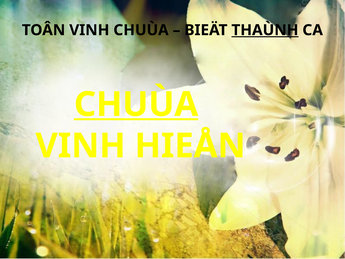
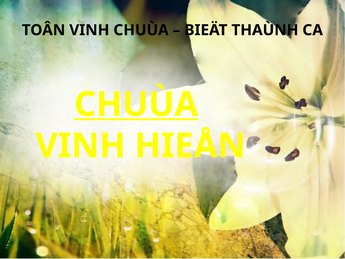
THAÙNH underline: present -> none
